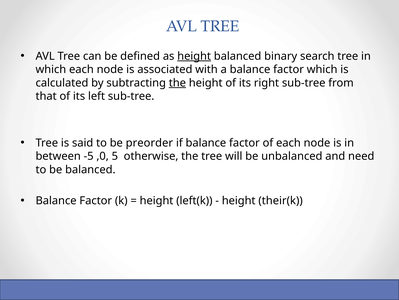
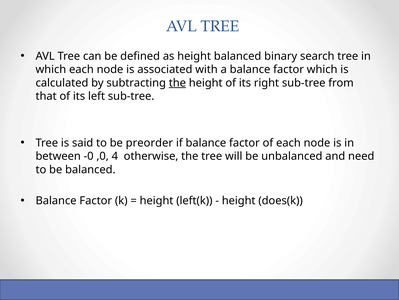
height at (194, 56) underline: present -> none
-5: -5 -> -0
5: 5 -> 4
their(k: their(k -> does(k
